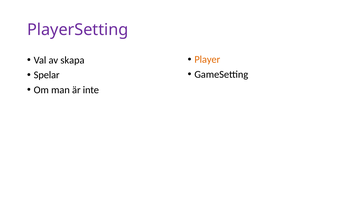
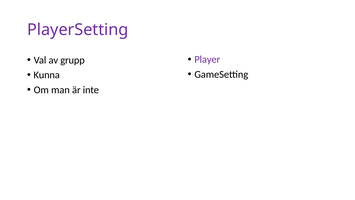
Player colour: orange -> purple
skapa: skapa -> grupp
Spelar: Spelar -> Kunna
